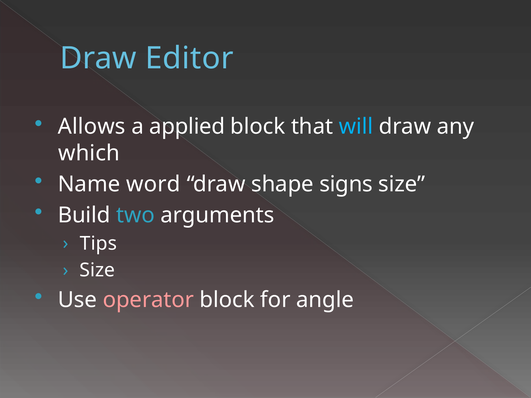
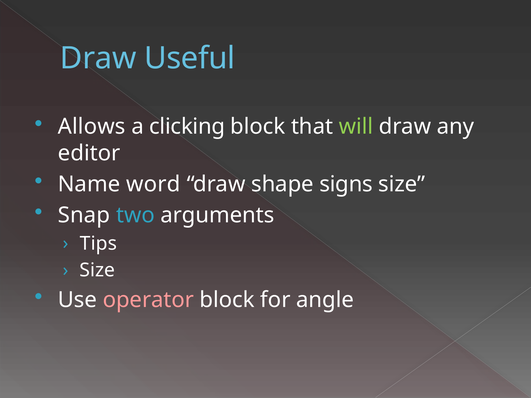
Editor: Editor -> Useful
applied: applied -> clicking
will colour: light blue -> light green
which: which -> editor
Build: Build -> Snap
